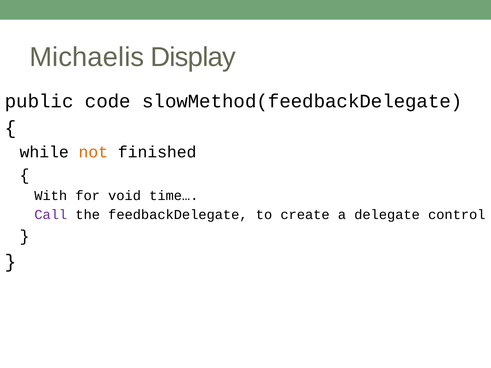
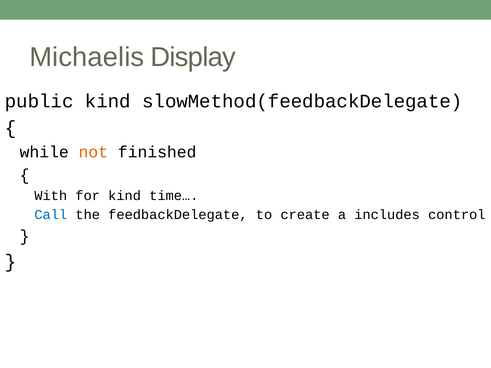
public code: code -> kind
for void: void -> kind
Call colour: purple -> blue
delegate: delegate -> includes
